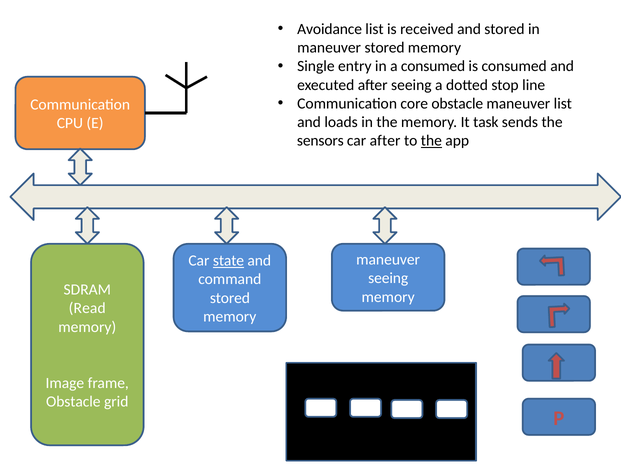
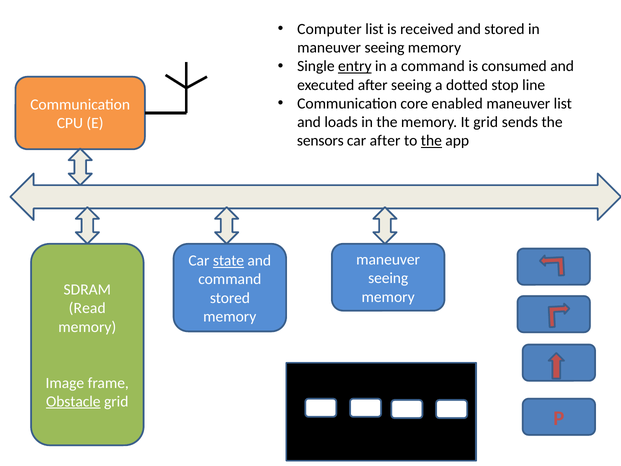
Avoidance: Avoidance -> Computer
stored at (385, 48): stored -> seeing
entry underline: none -> present
a consumed: consumed -> command
core obstacle: obstacle -> enabled
It task: task -> grid
Obstacle at (73, 401) underline: none -> present
